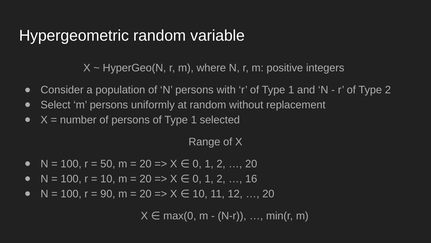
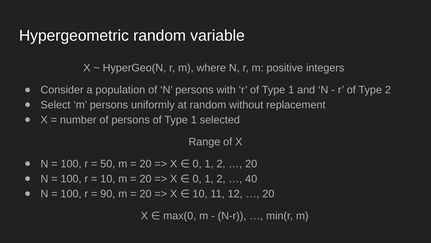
16: 16 -> 40
